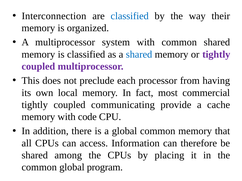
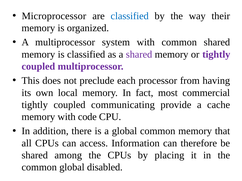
Interconnection: Interconnection -> Microprocessor
shared at (139, 54) colour: blue -> purple
program: program -> disabled
